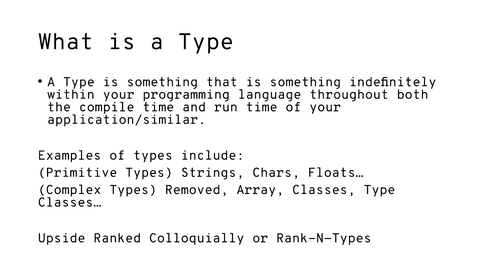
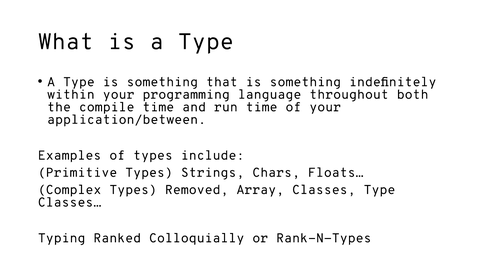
application/similar: application/similar -> application/between
Upside: Upside -> Typing
